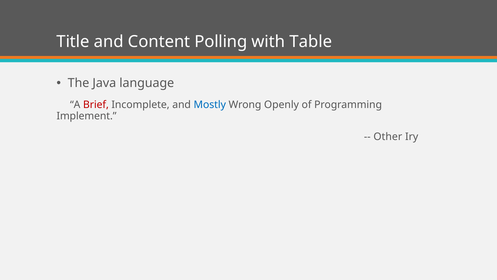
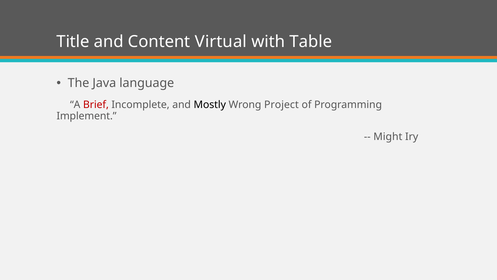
Polling: Polling -> Virtual
Mostly colour: blue -> black
Openly: Openly -> Project
Other: Other -> Might
